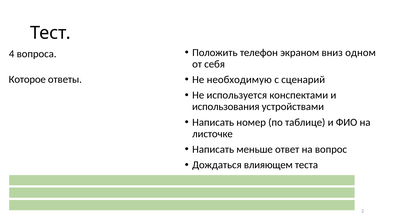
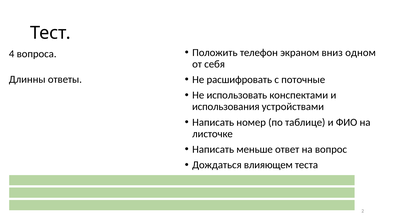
необходимую: необходимую -> расшифровать
сценарий: сценарий -> поточные
Которое: Которое -> Длинны
используется: используется -> использовать
